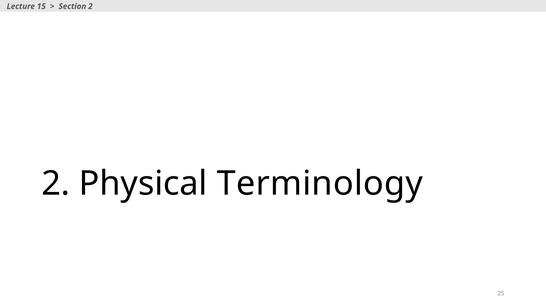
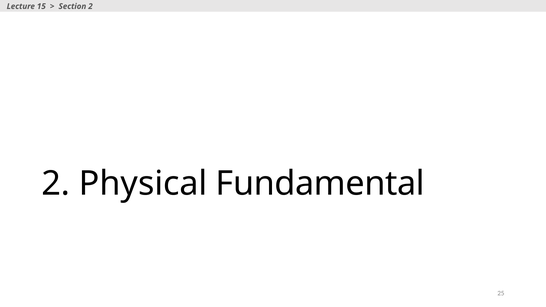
Terminology: Terminology -> Fundamental
